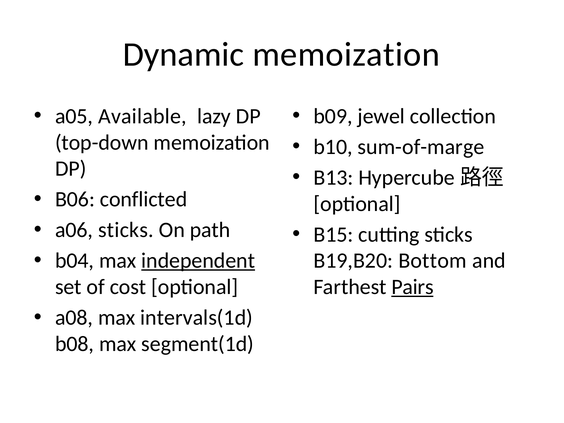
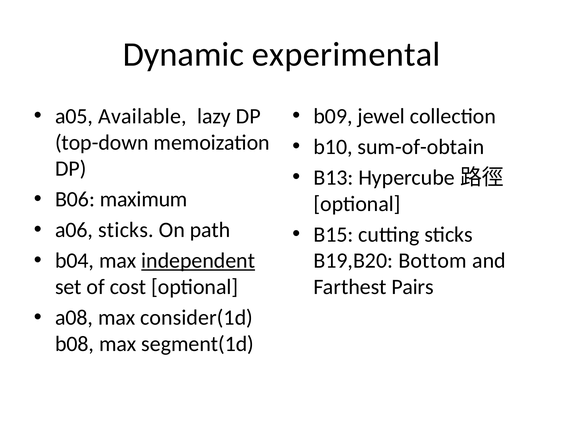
Dynamic memoization: memoization -> experimental
sum-of-marge: sum-of-marge -> sum-of-obtain
conflicted: conflicted -> maximum
Pairs underline: present -> none
intervals(1d: intervals(1d -> consider(1d
